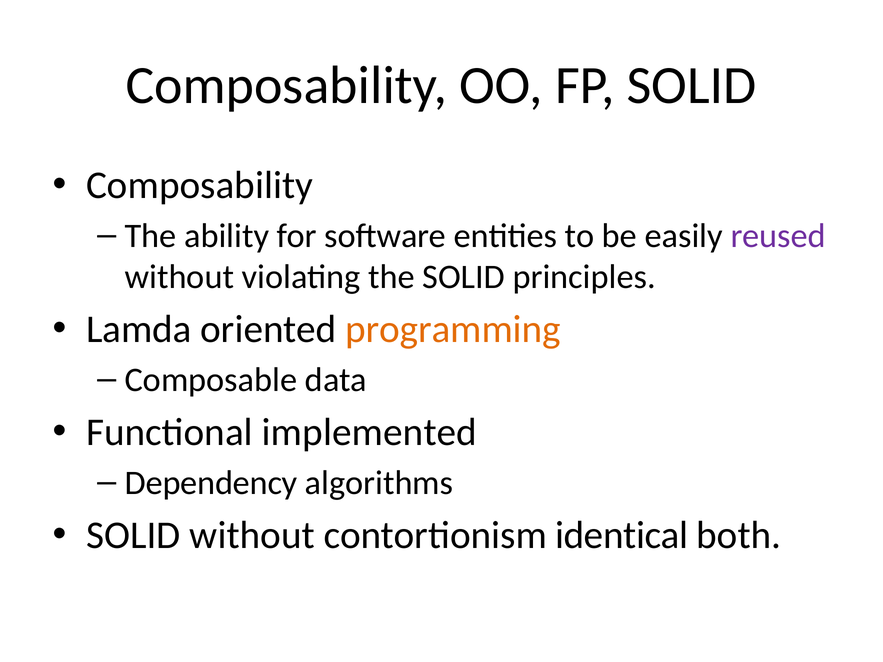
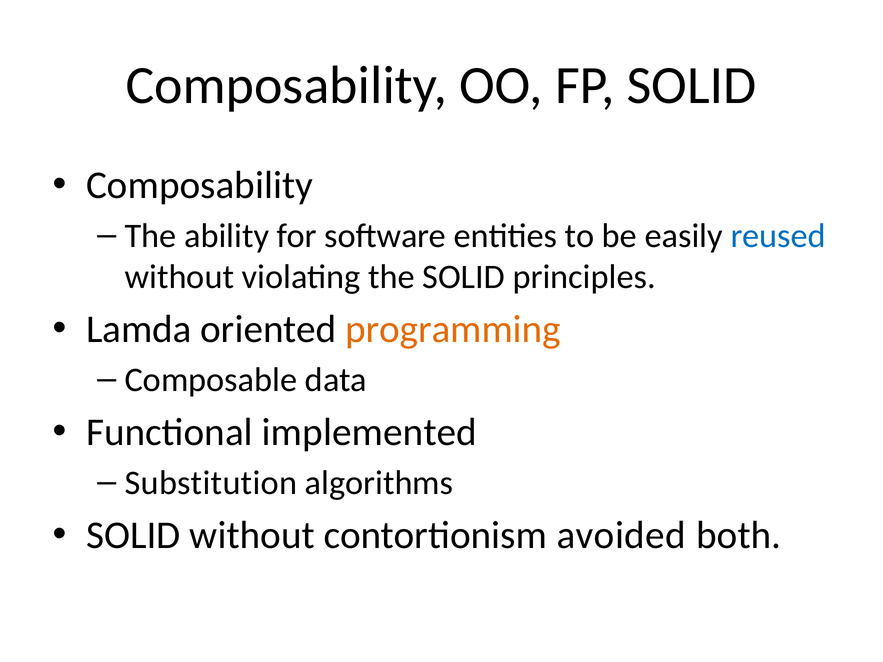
reused colour: purple -> blue
Dependency: Dependency -> Substitution
identical: identical -> avoided
